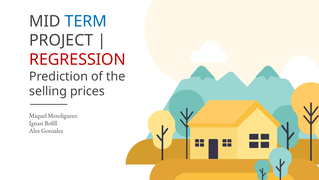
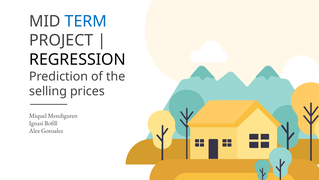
REGRESSION colour: red -> black
